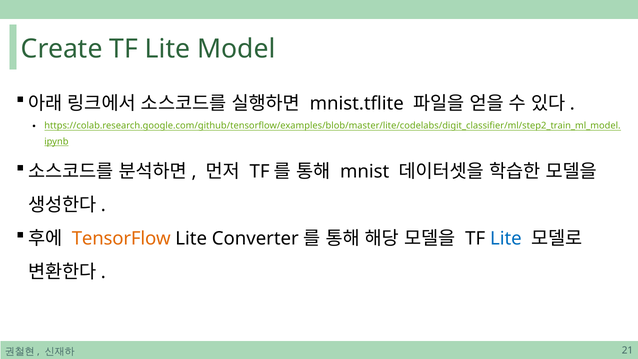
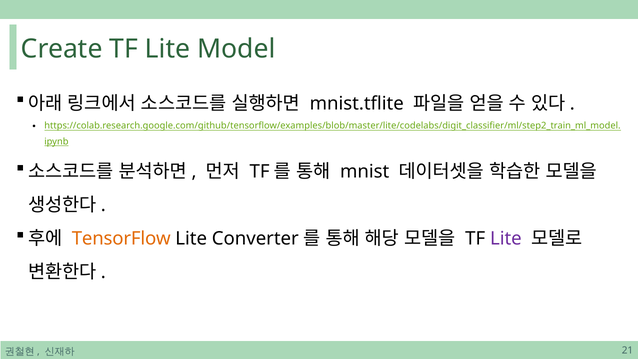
Lite at (506, 239) colour: blue -> purple
